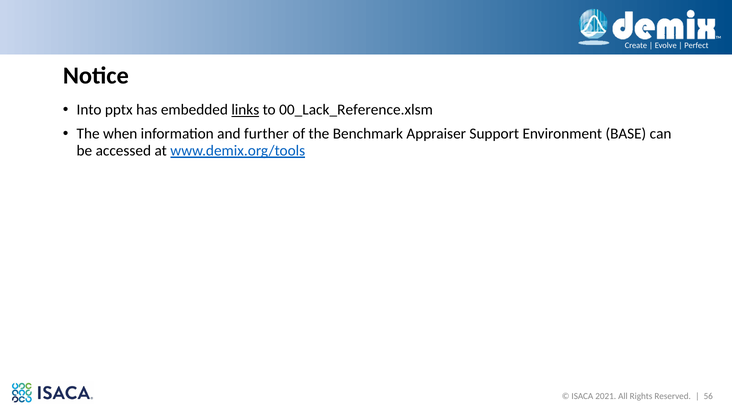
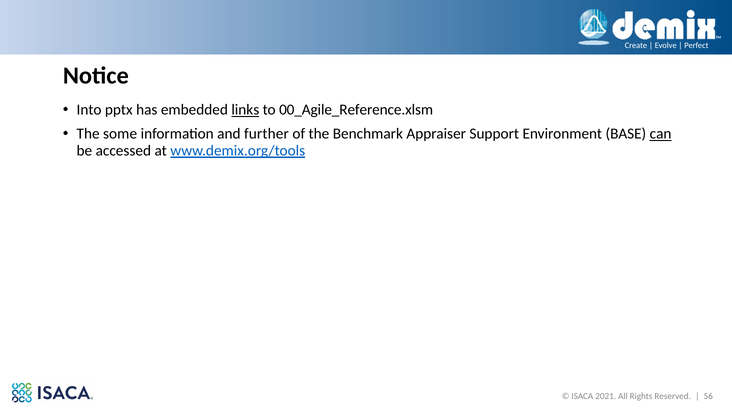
00_Lack_Reference.xlsm: 00_Lack_Reference.xlsm -> 00_Agile_Reference.xlsm
when: when -> some
can underline: none -> present
